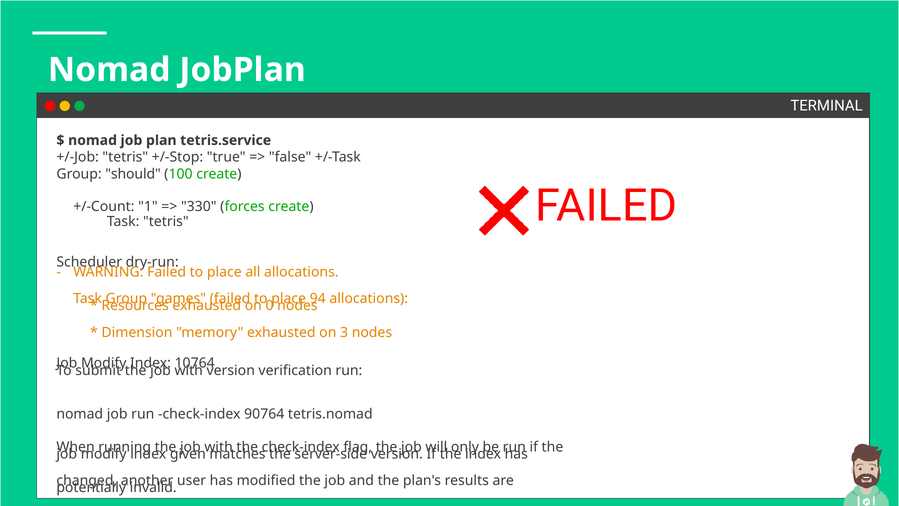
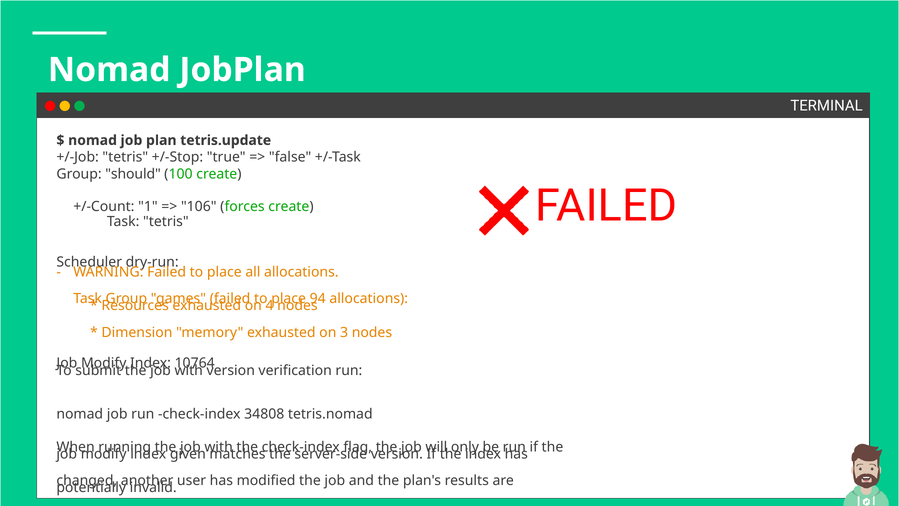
tetris.service: tetris.service -> tetris.update
330: 330 -> 106
0: 0 -> 4
90764: 90764 -> 34808
